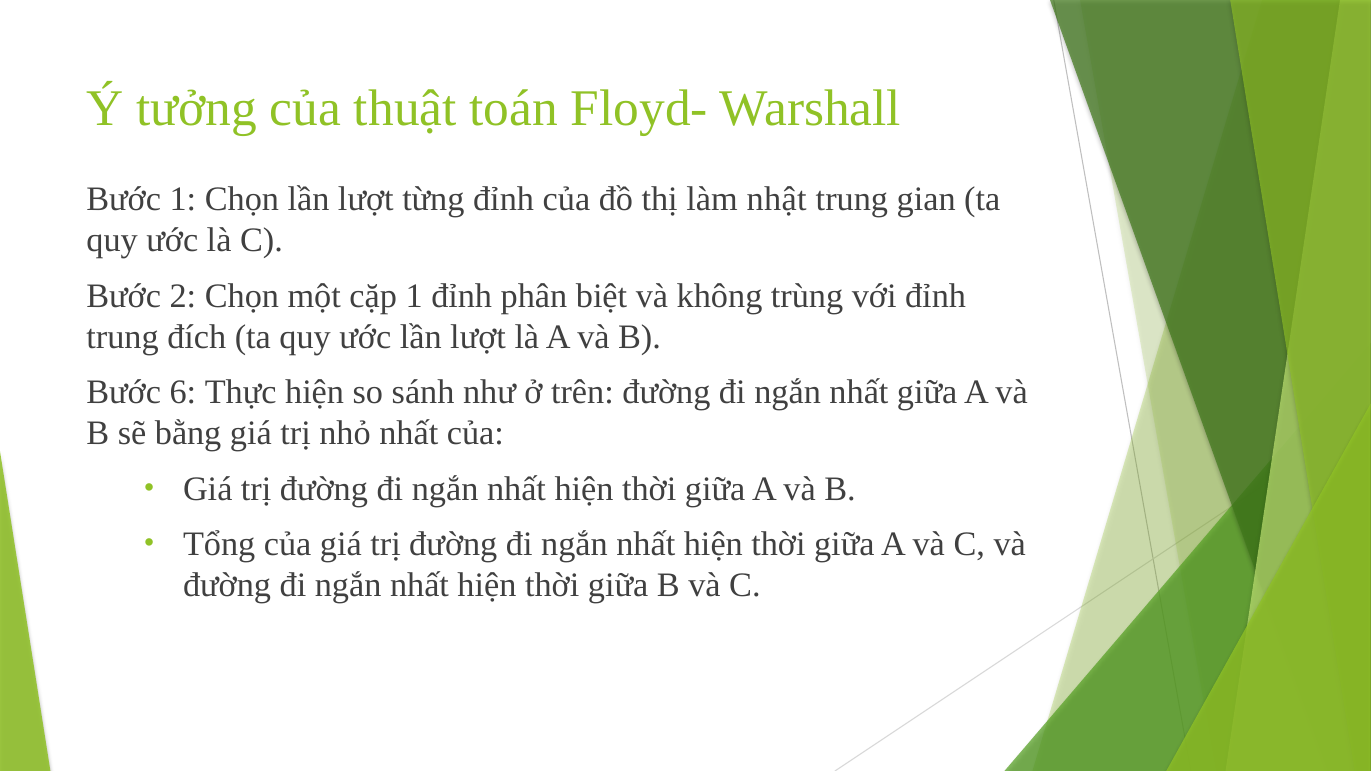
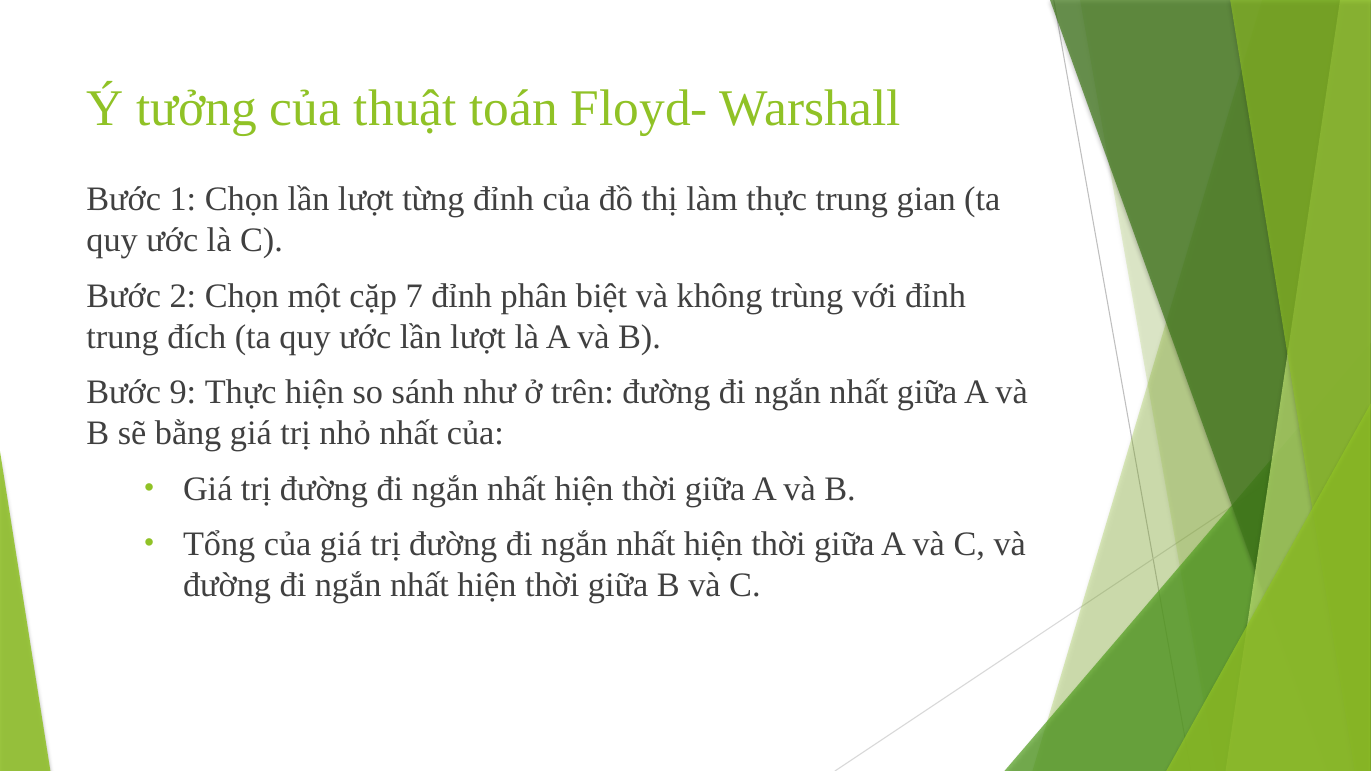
làm nhật: nhật -> thực
cặp 1: 1 -> 7
6: 6 -> 9
